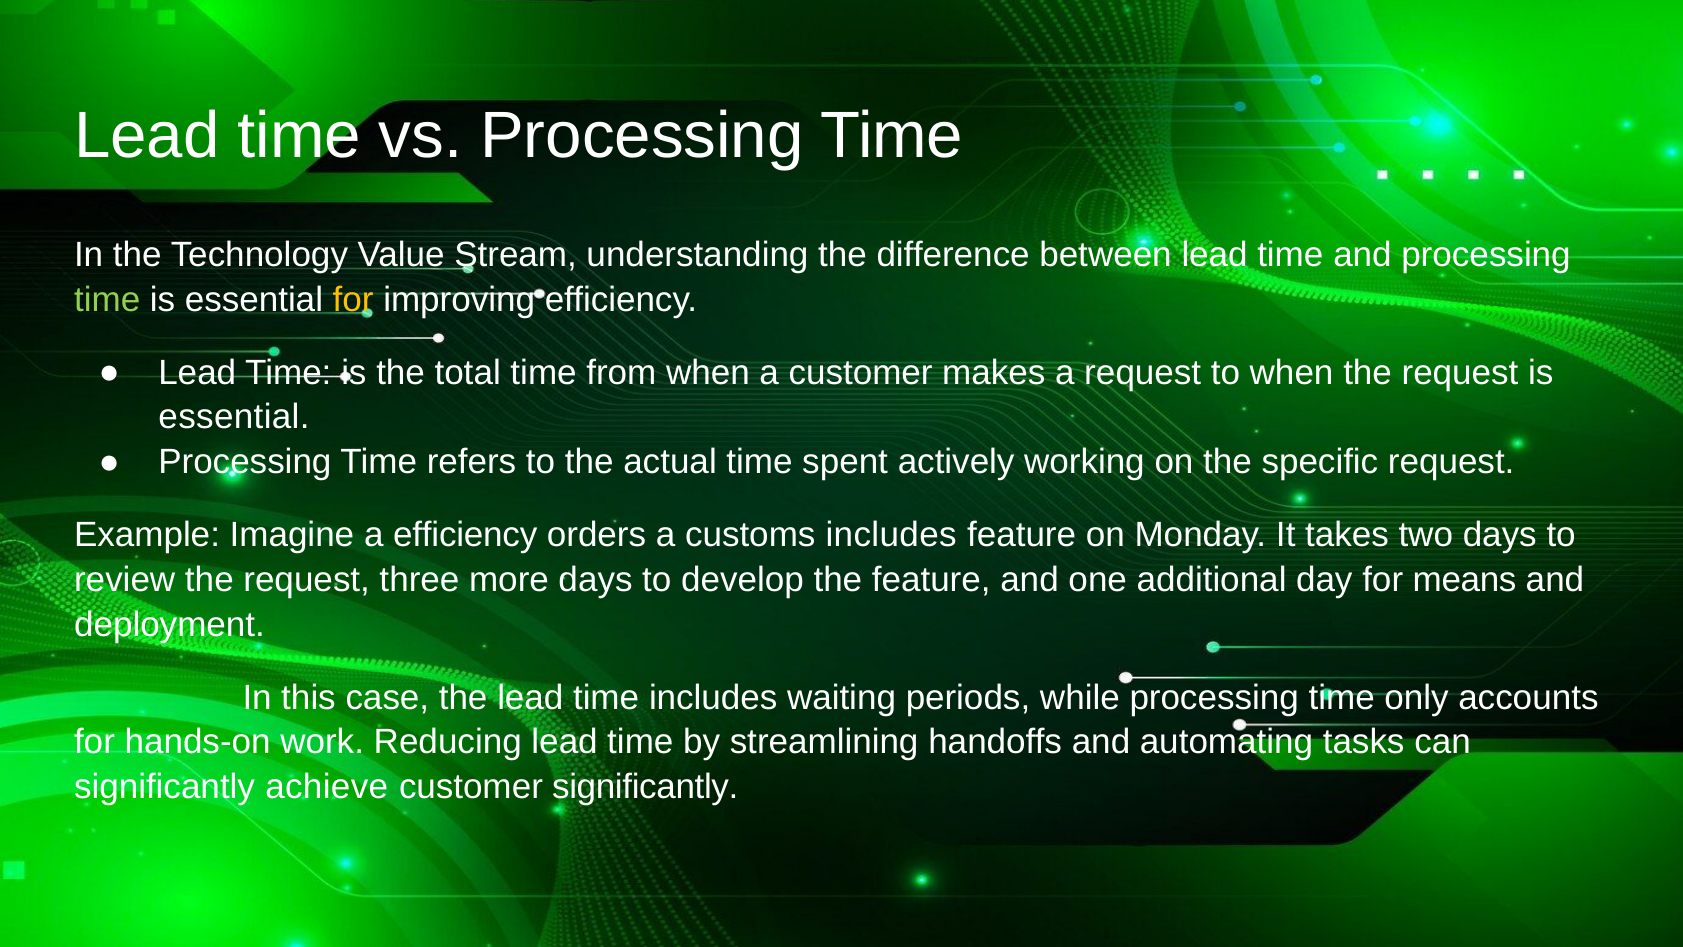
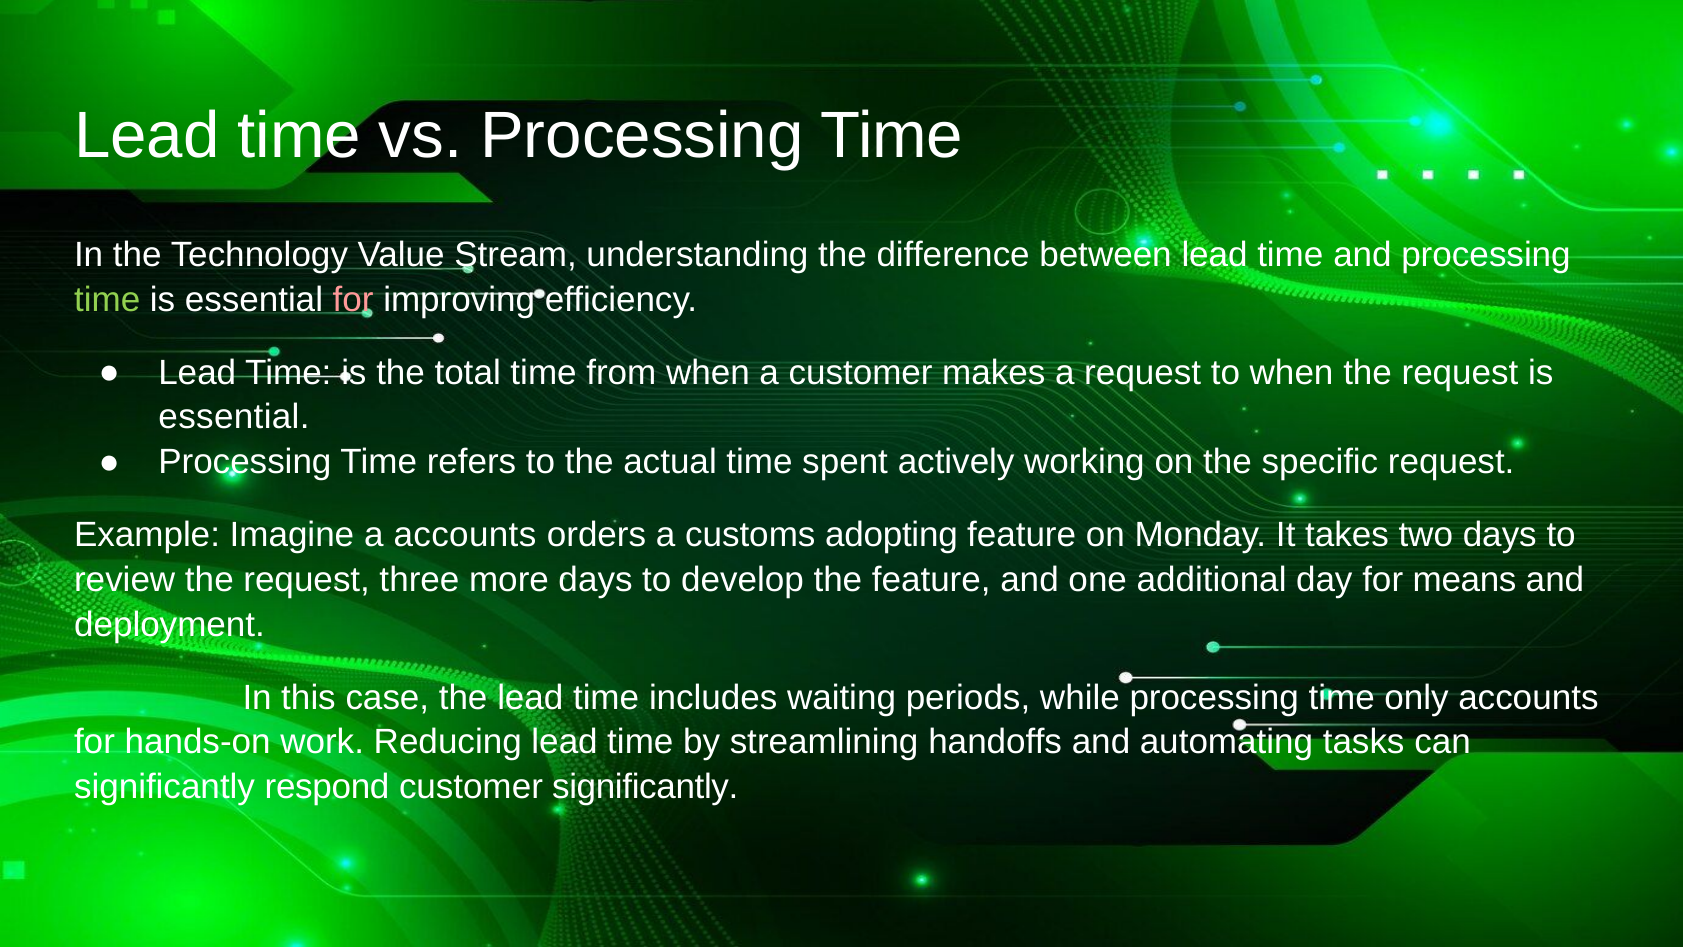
for at (353, 300) colour: yellow -> pink
a efficiency: efficiency -> accounts
customs includes: includes -> adopting
achieve: achieve -> respond
